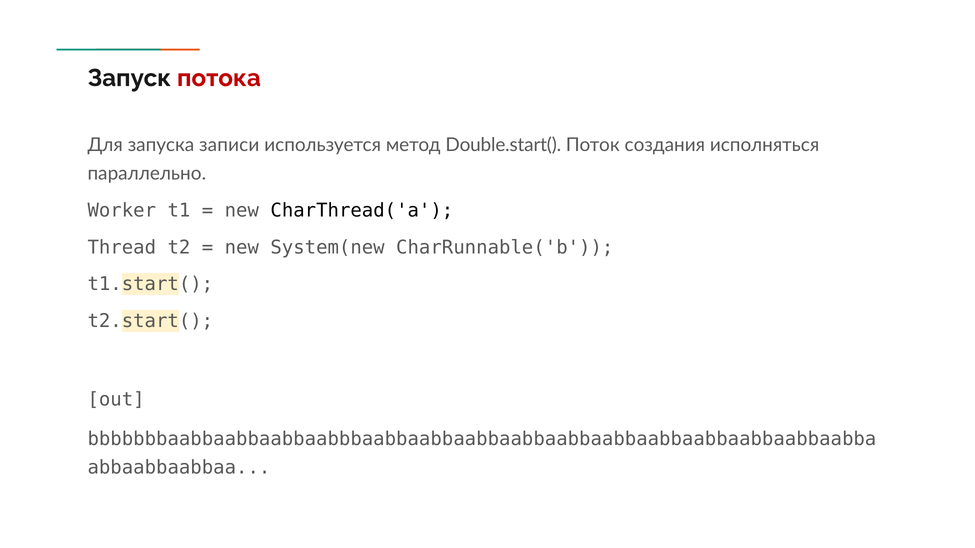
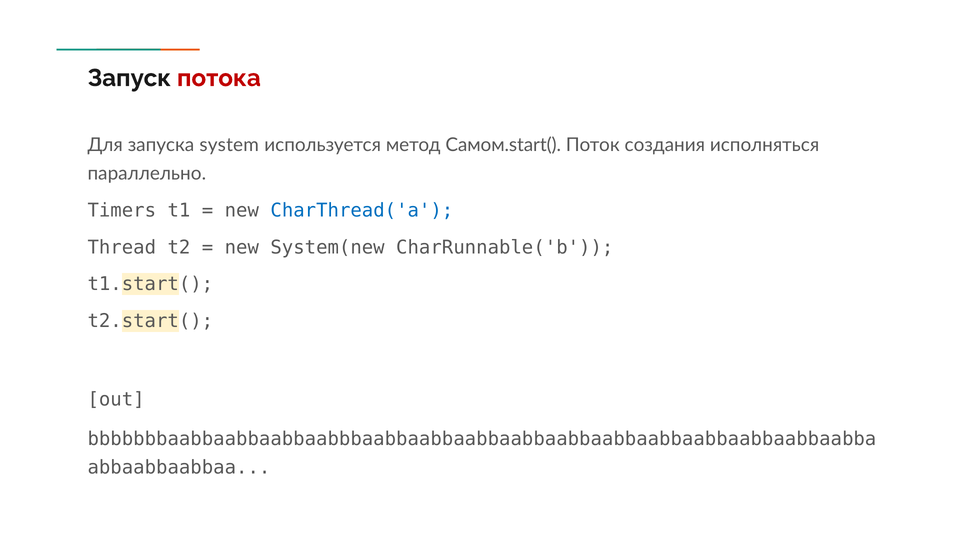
записи: записи -> system
Double.start(: Double.start( -> Самом.start(
Worker: Worker -> Timers
CharThread('a colour: black -> blue
